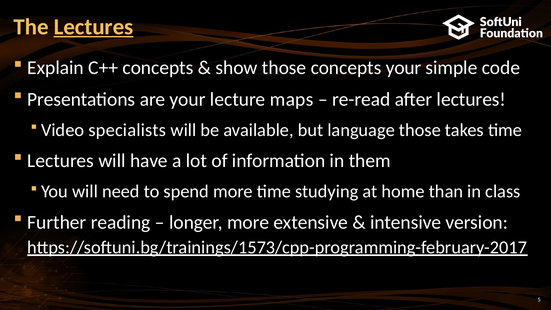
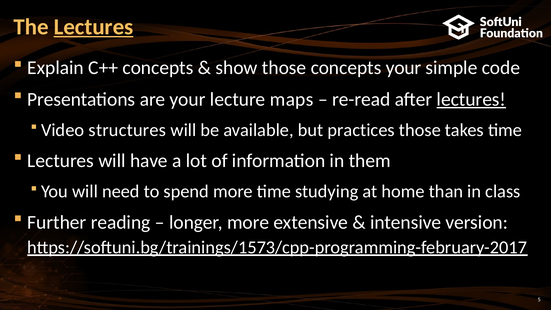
lectures at (471, 99) underline: none -> present
specialists: specialists -> structures
language: language -> practices
